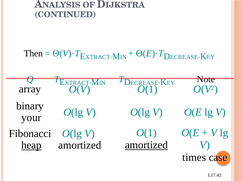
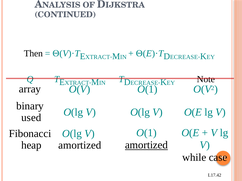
your: your -> used
heap underline: present -> none
times: times -> while
